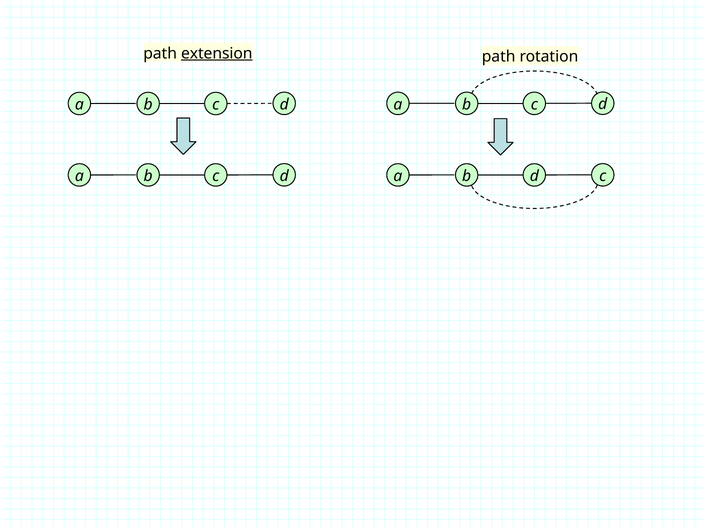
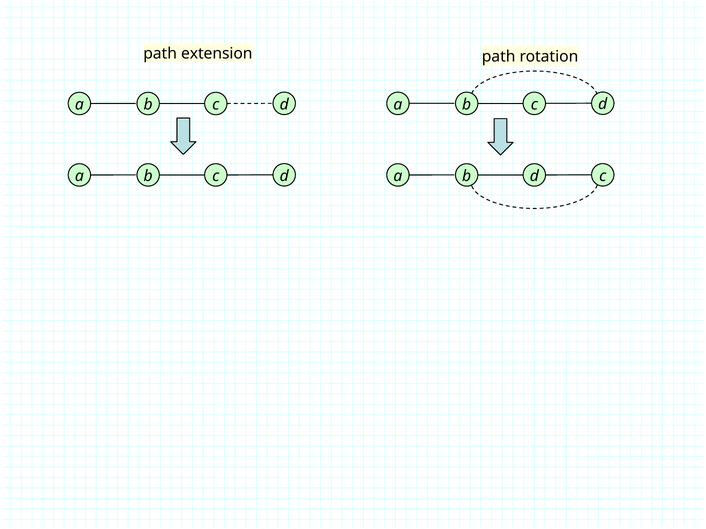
extension underline: present -> none
